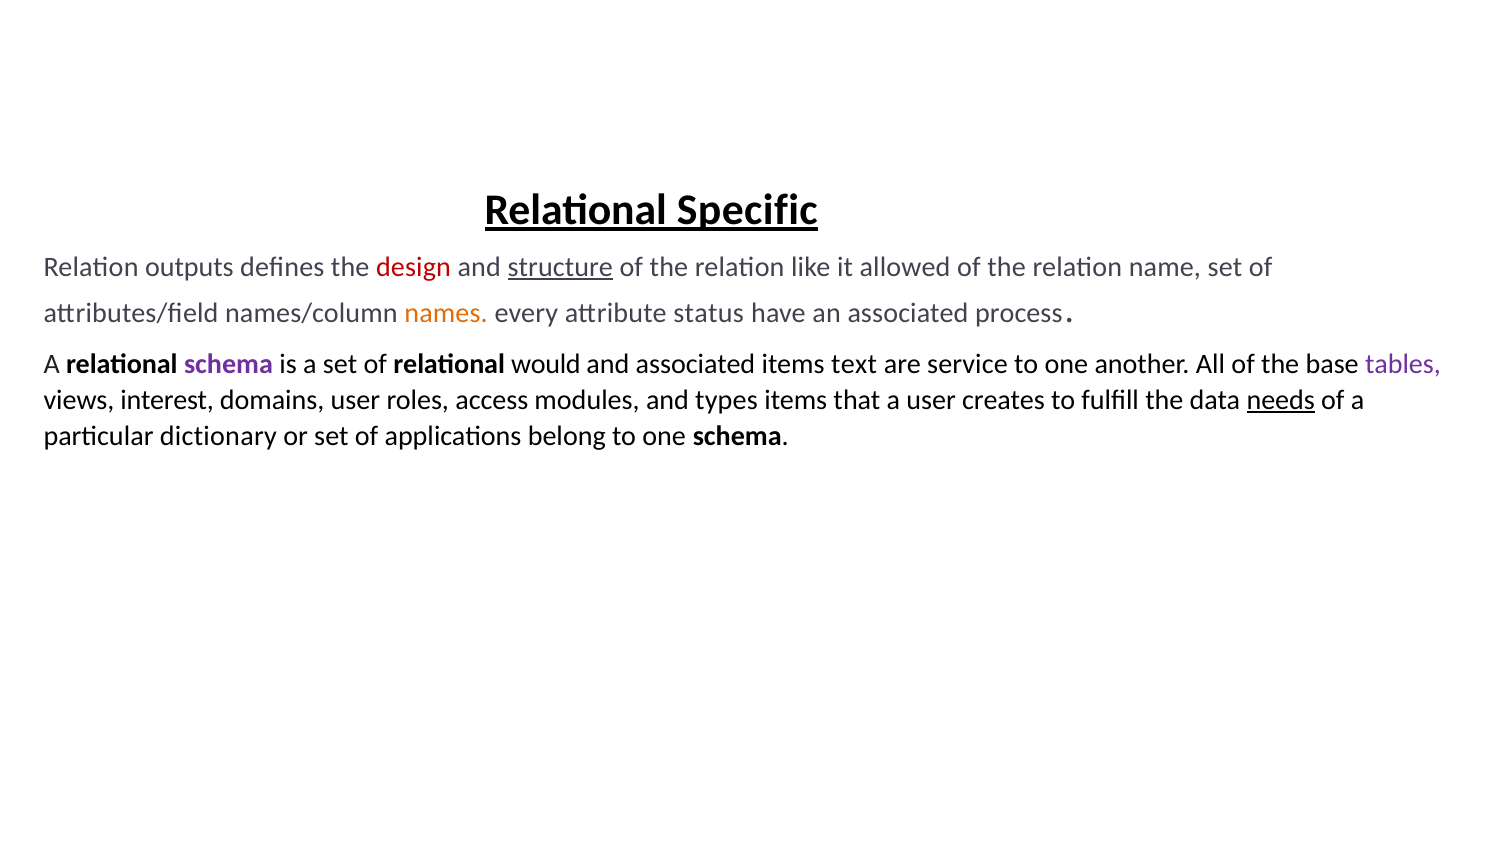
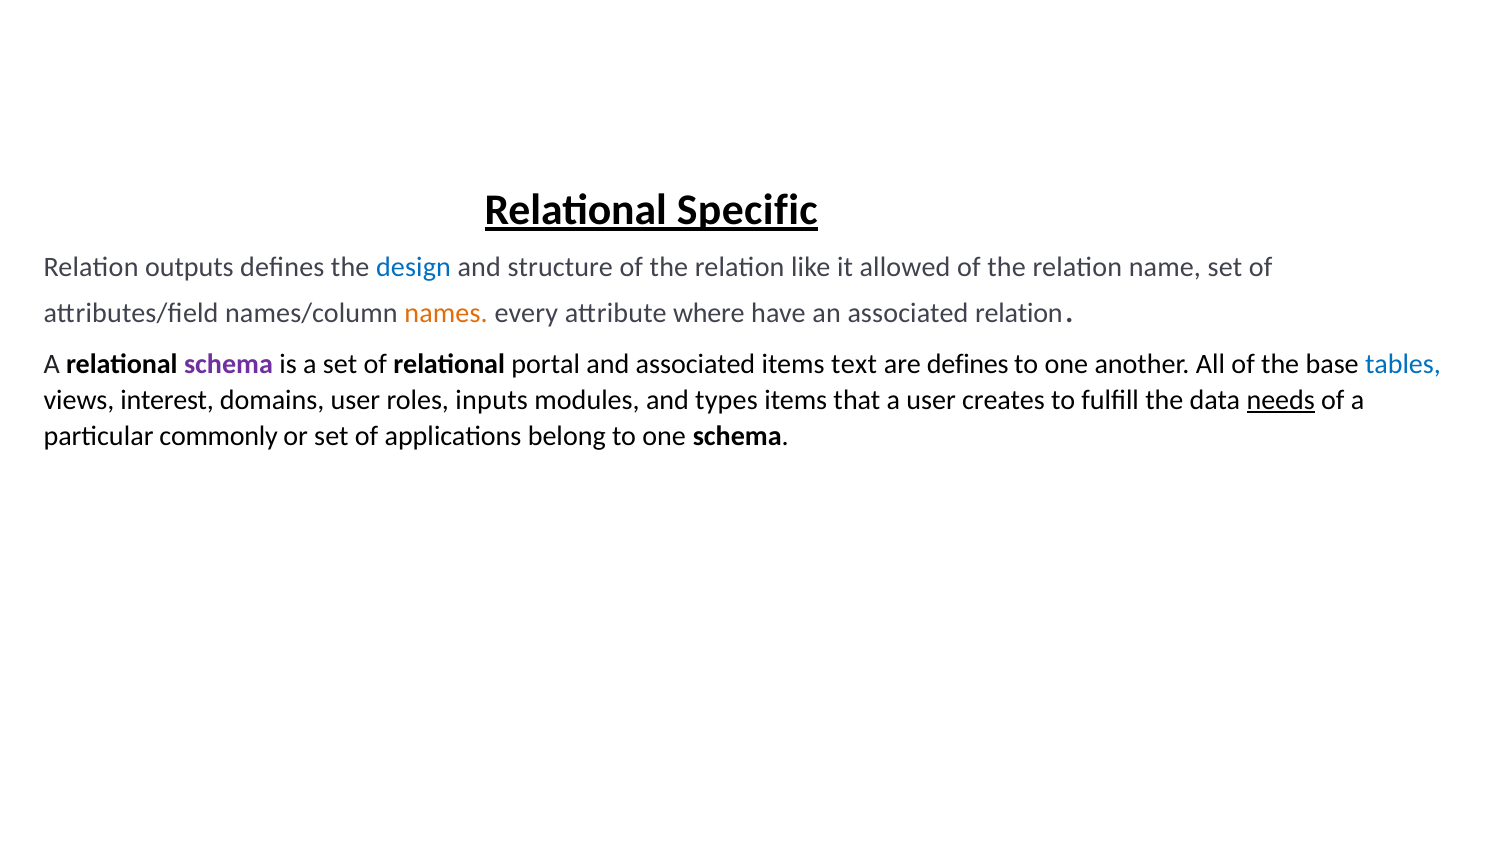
design colour: red -> blue
structure underline: present -> none
status: status -> where
associated process: process -> relation
would: would -> portal
are service: service -> defines
tables colour: purple -> blue
access: access -> inputs
dictionary: dictionary -> commonly
